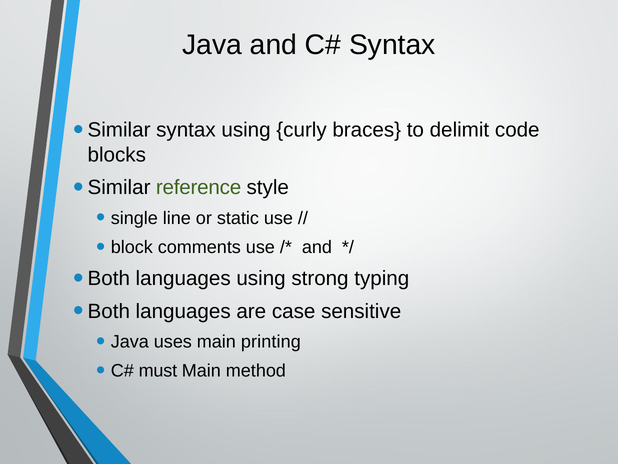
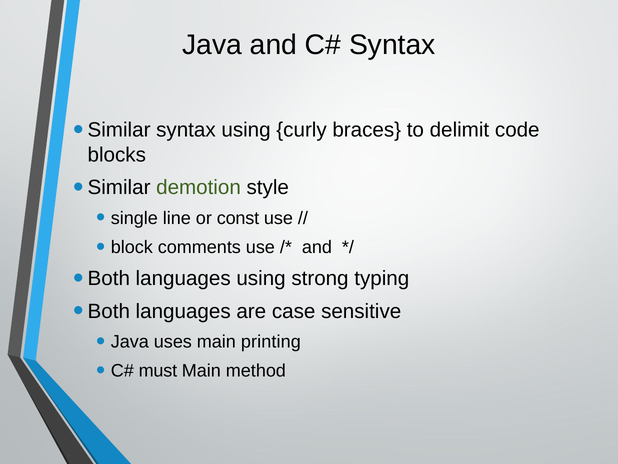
reference: reference -> demotion
static: static -> const
